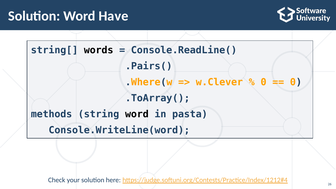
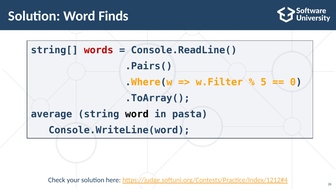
Have: Have -> Finds
words colour: black -> red
w.Clever: w.Clever -> w.Filter
0 at (264, 82): 0 -> 5
methods: methods -> average
